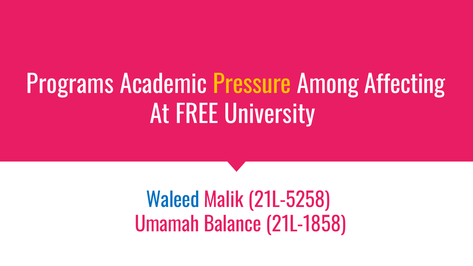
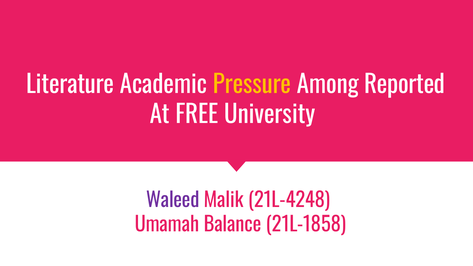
Programs: Programs -> Literature
Affecting: Affecting -> Reported
Waleed colour: blue -> purple
21L-5258: 21L-5258 -> 21L-4248
